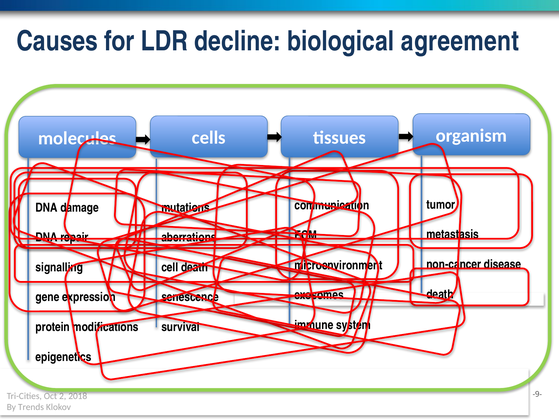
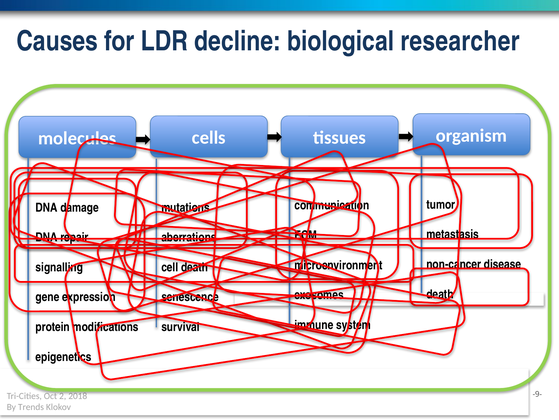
agreement: agreement -> researcher
